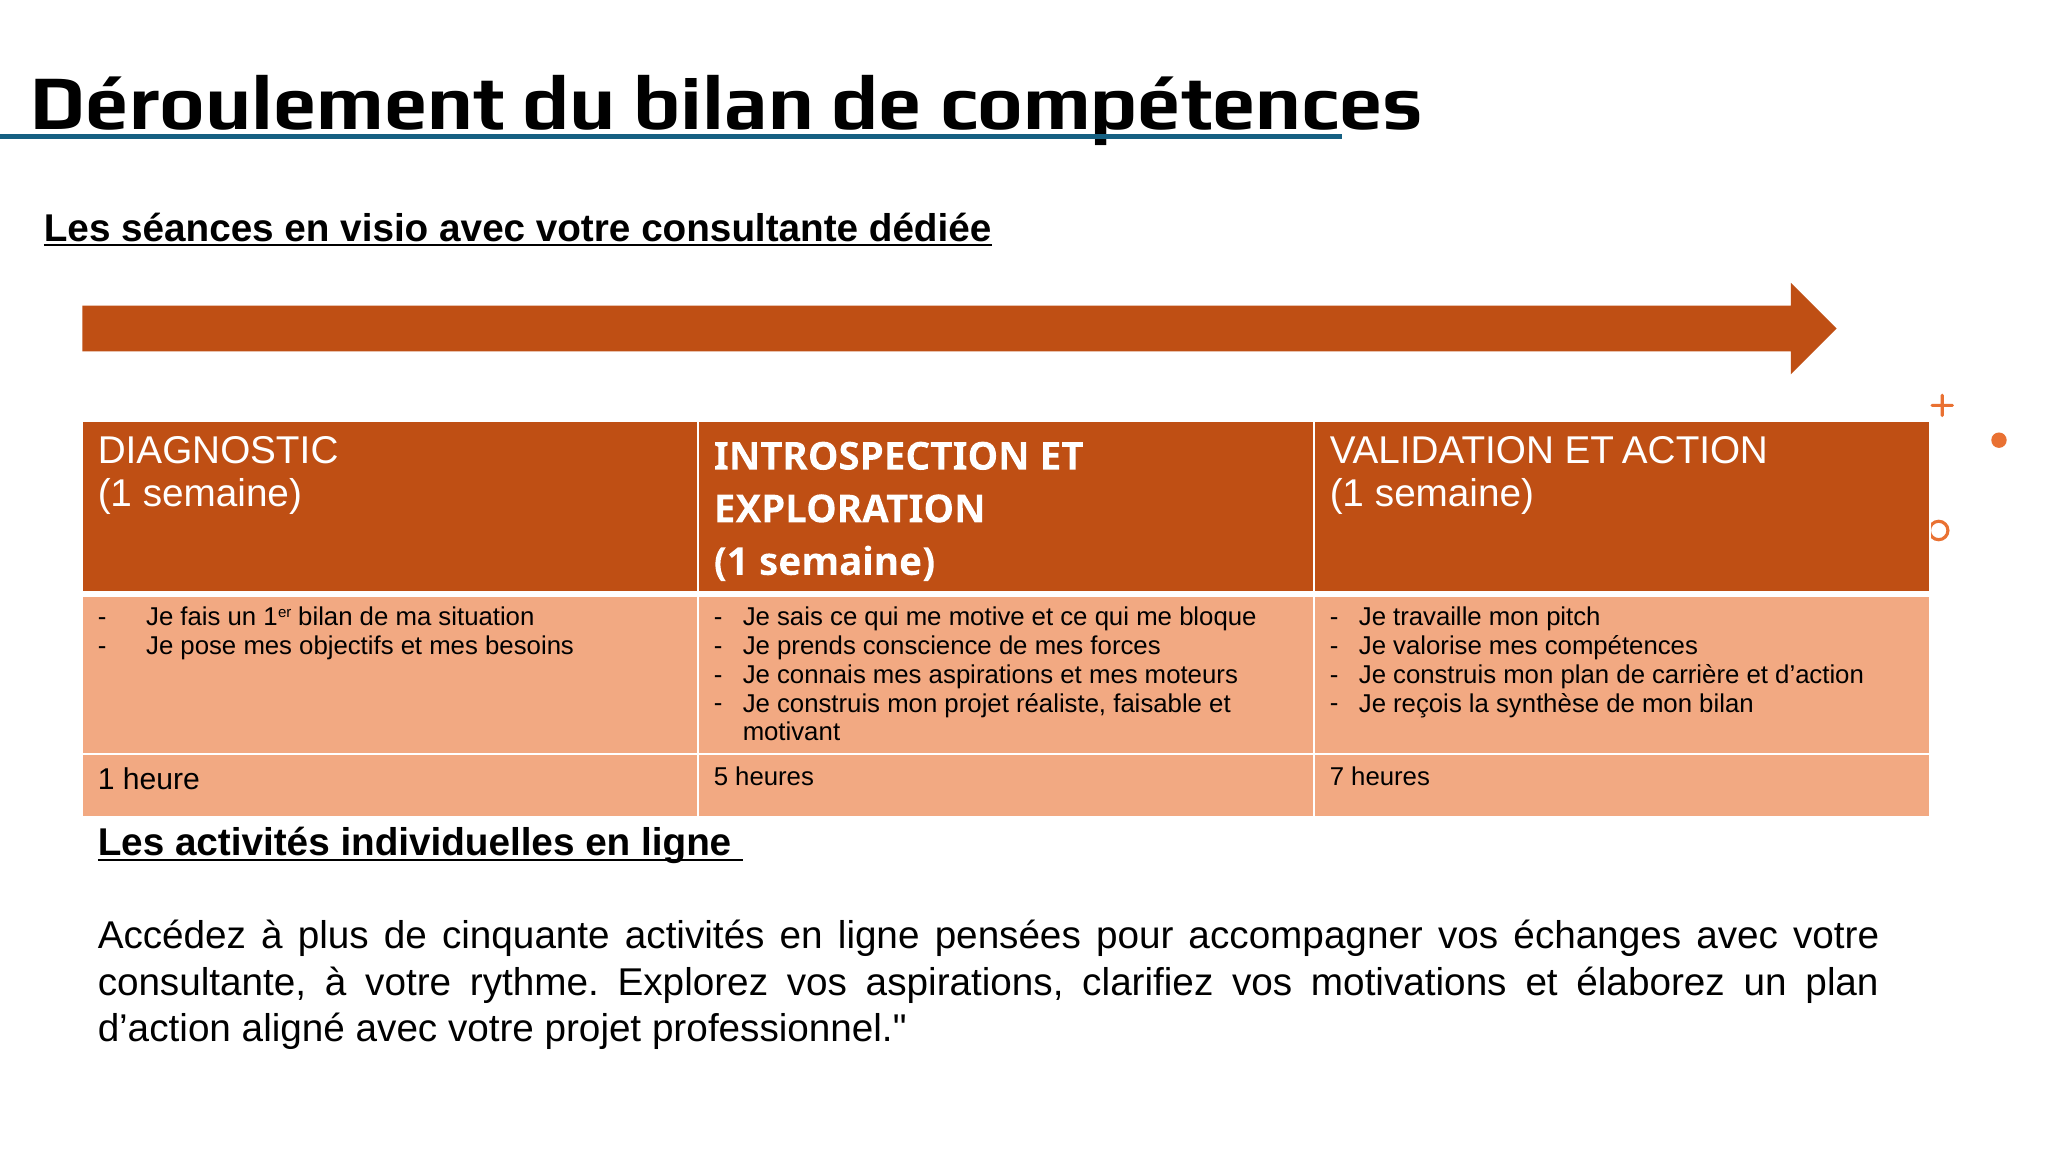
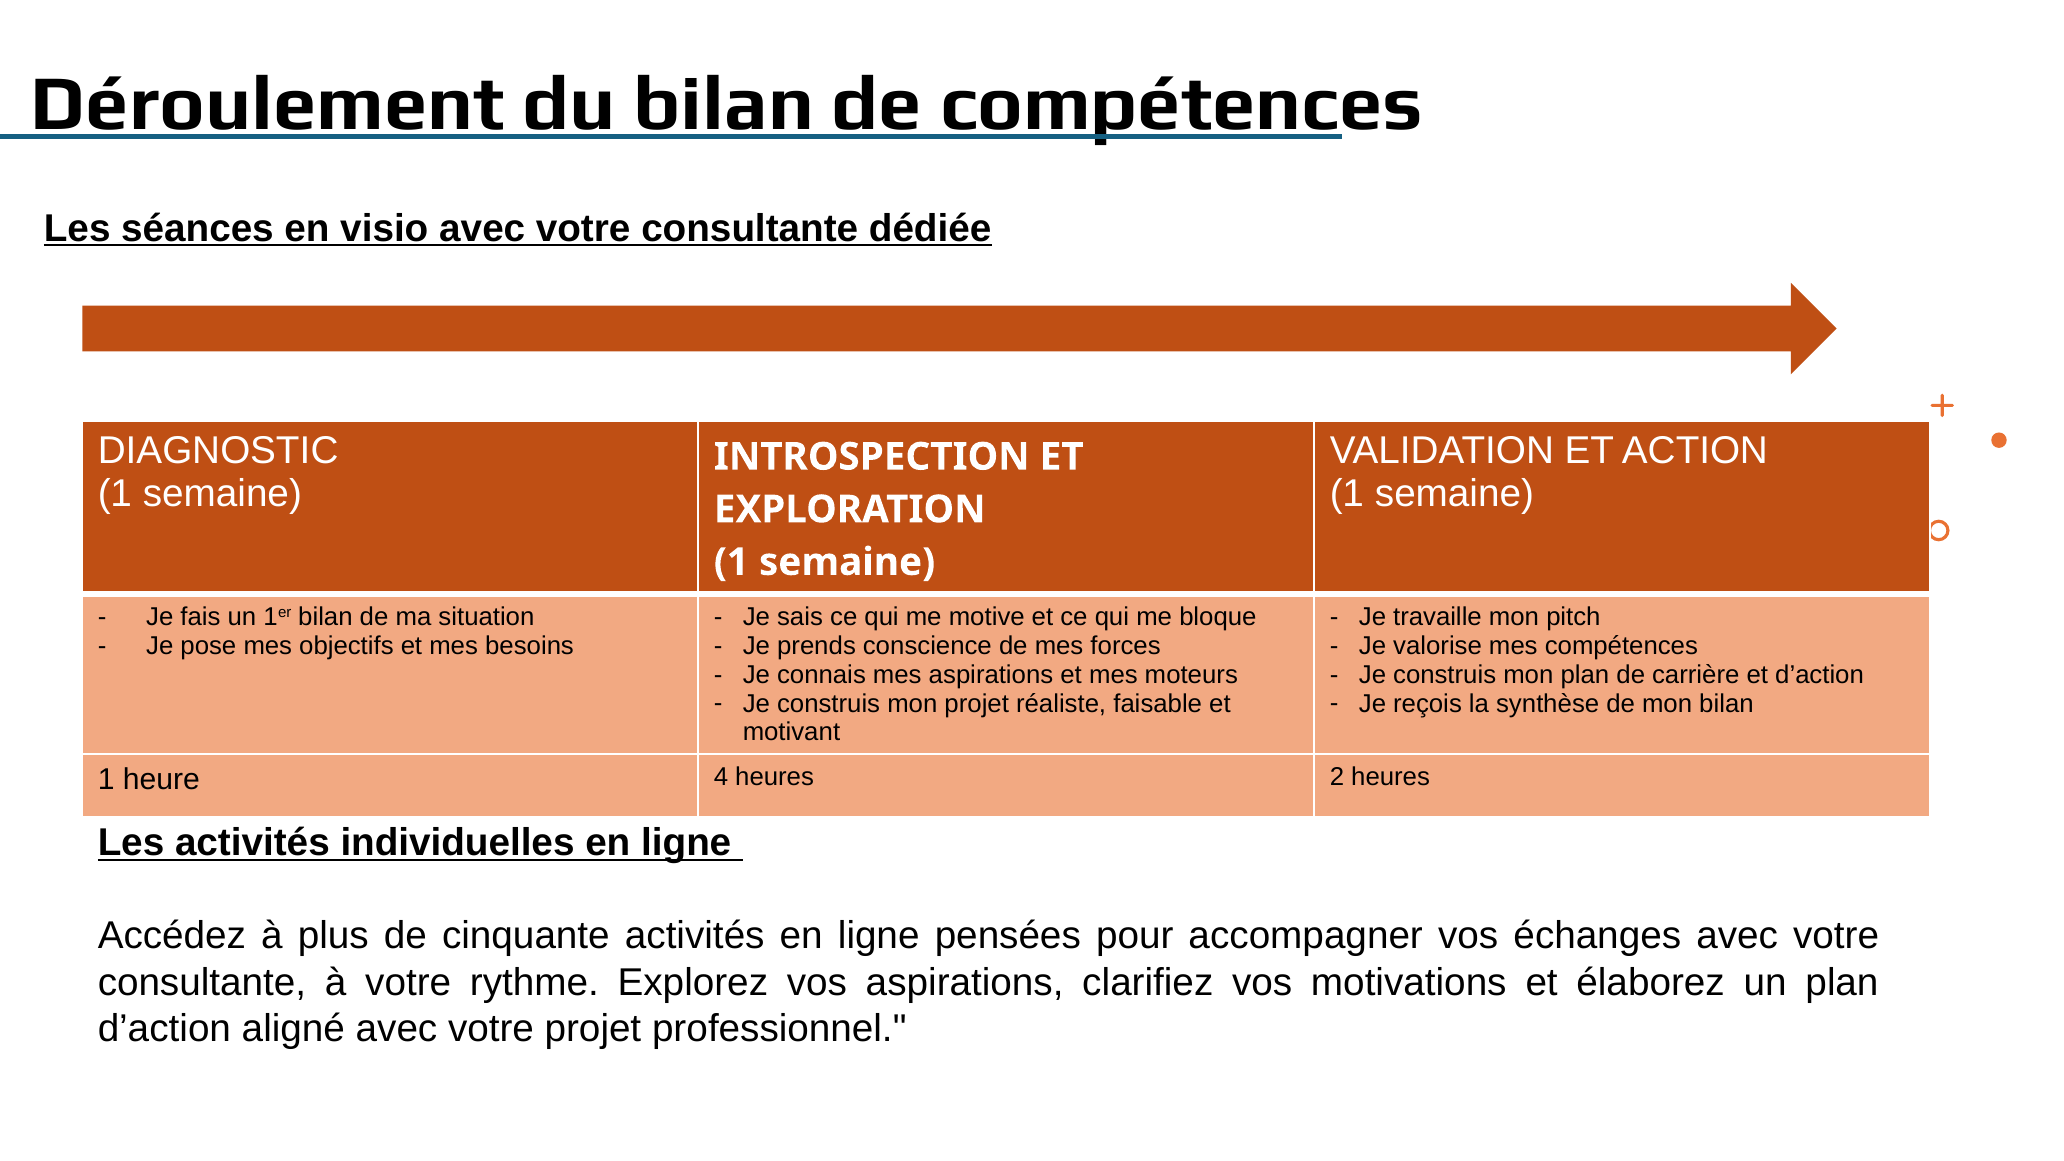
5: 5 -> 4
7: 7 -> 2
